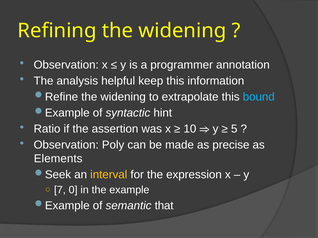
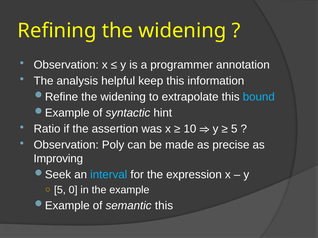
Elements: Elements -> Improving
interval colour: yellow -> light blue
7 at (60, 190): 7 -> 5
semantic that: that -> this
